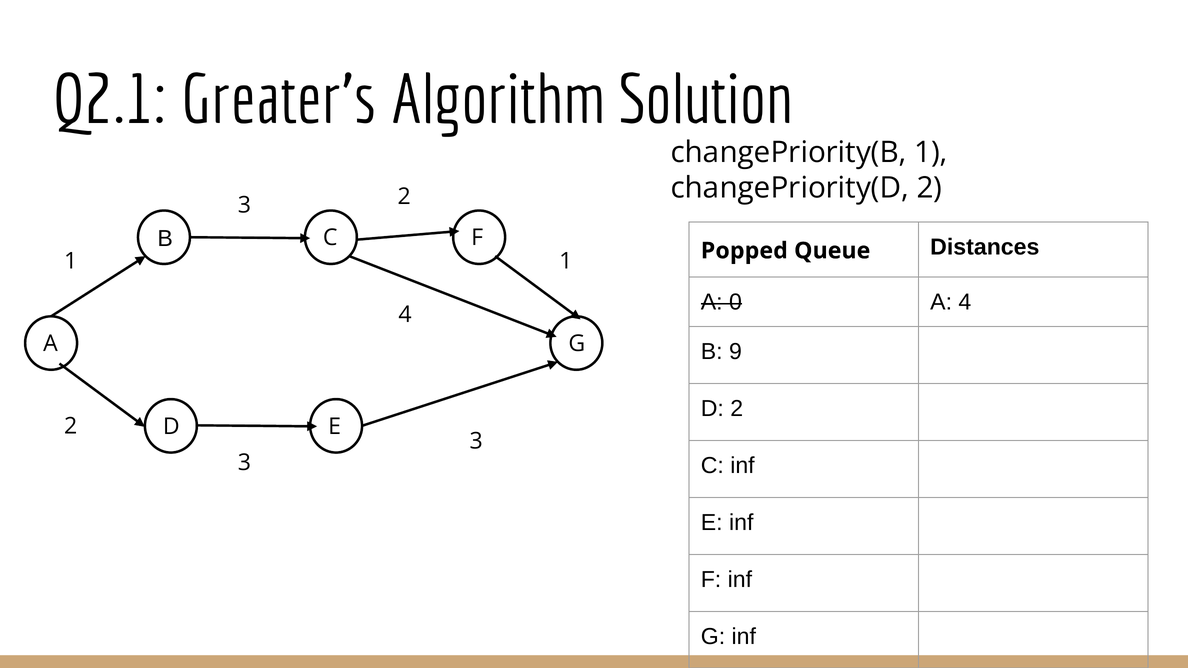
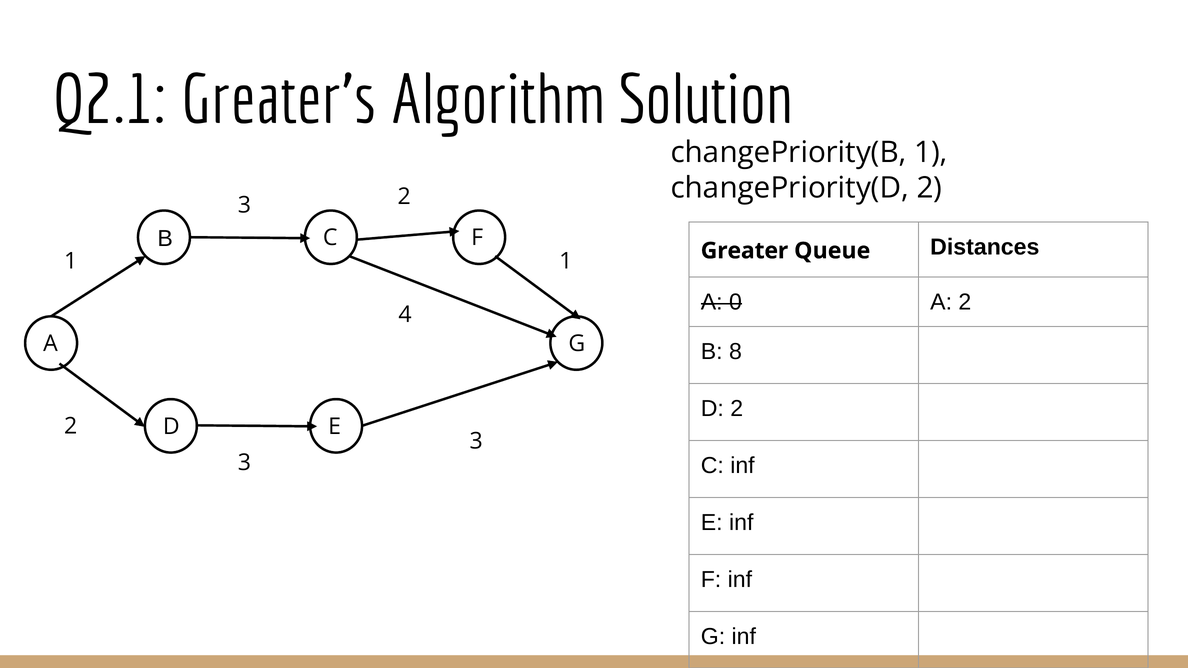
Popped: Popped -> Greater
A 4: 4 -> 2
9: 9 -> 8
